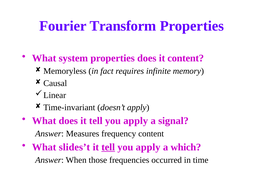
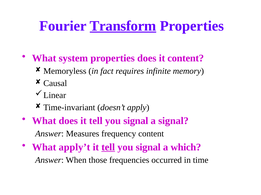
Transform underline: none -> present
apply at (136, 121): apply -> signal
slides’t: slides’t -> apply’t
apply at (148, 148): apply -> signal
